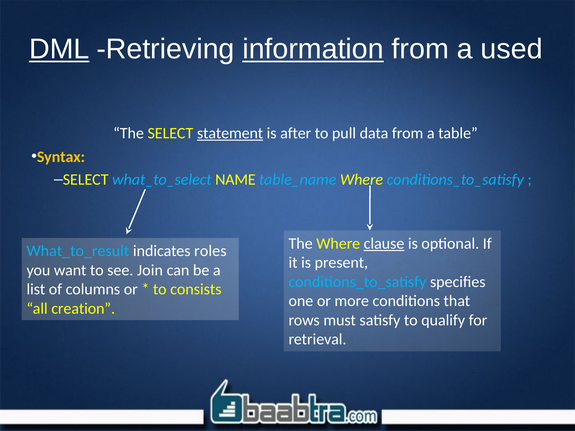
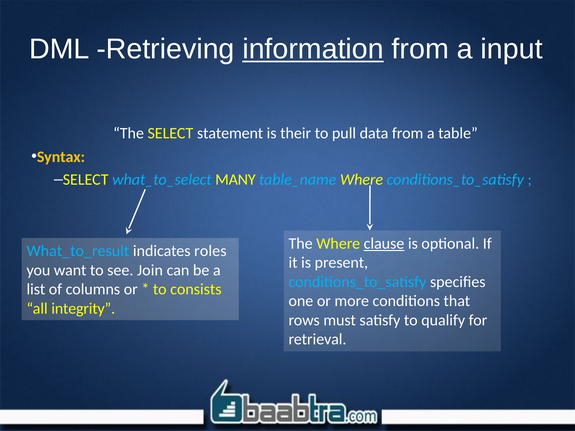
DML underline: present -> none
used: used -> input
statement underline: present -> none
after: after -> their
NAME: NAME -> MANY
creation: creation -> integrity
